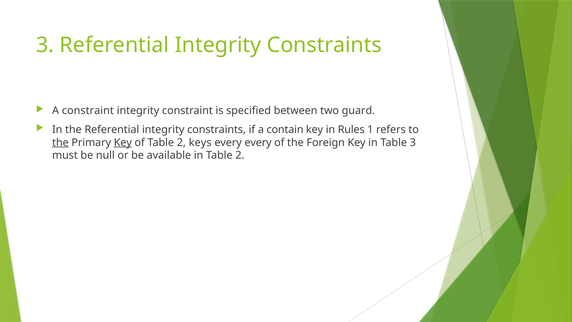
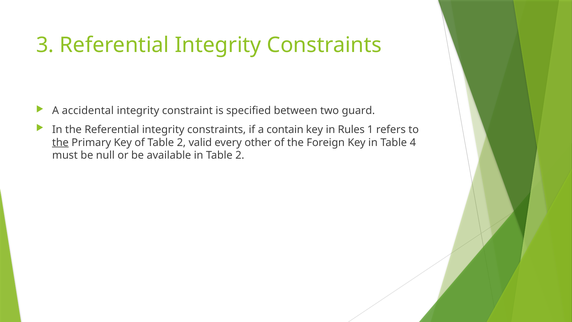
A constraint: constraint -> accidental
Key at (123, 142) underline: present -> none
keys: keys -> valid
every every: every -> other
Table 3: 3 -> 4
